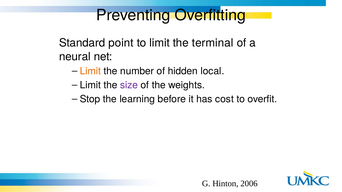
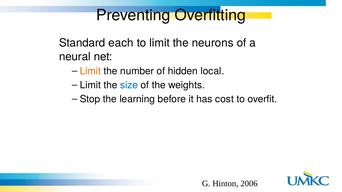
point: point -> each
terminal: terminal -> neurons
size colour: purple -> blue
